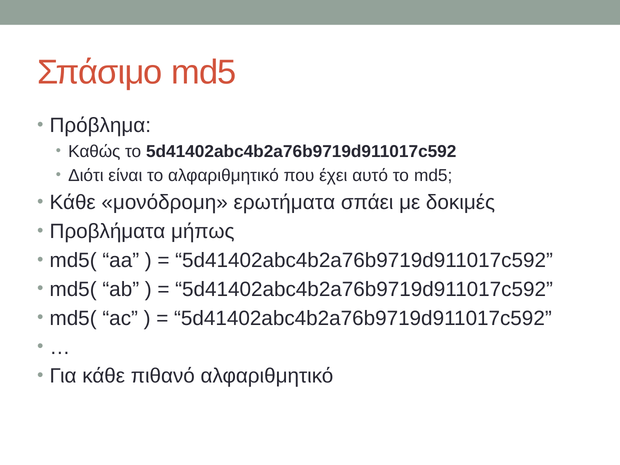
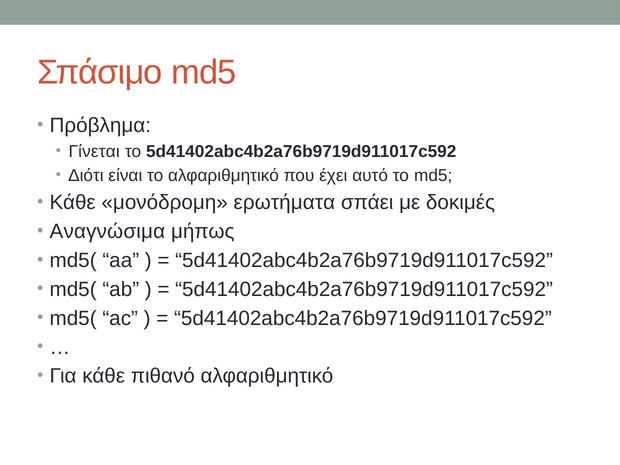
Καθώς: Καθώς -> Γίνεται
Προβλήματα: Προβλήματα -> Αναγνώσιμα
